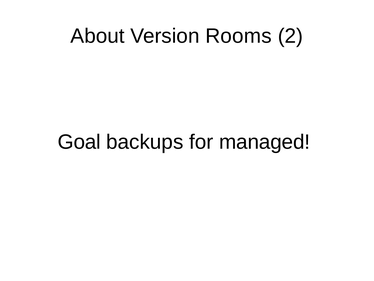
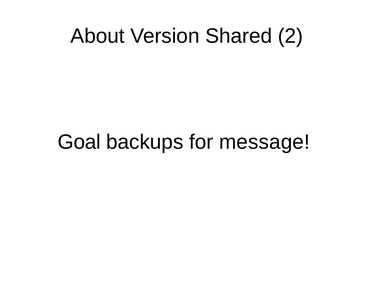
Rooms: Rooms -> Shared
managed: managed -> message
